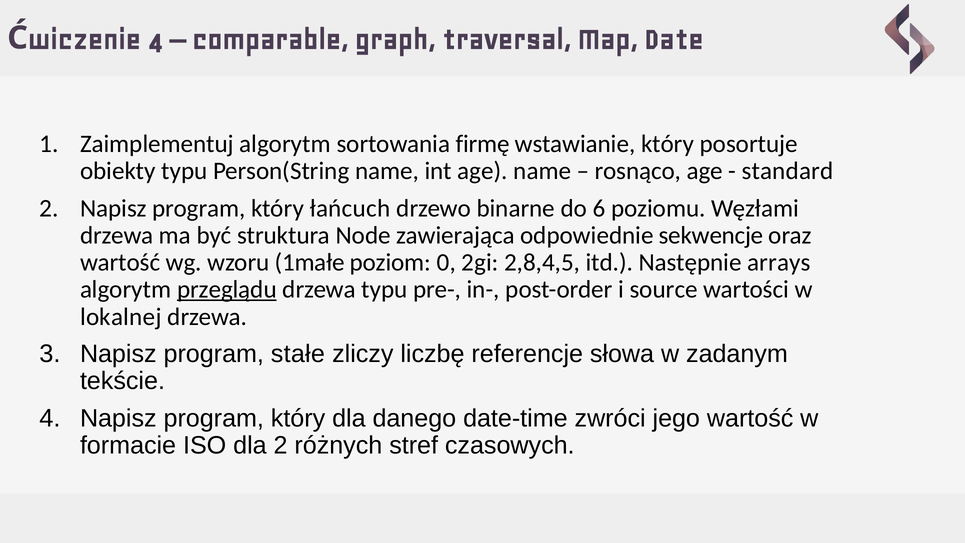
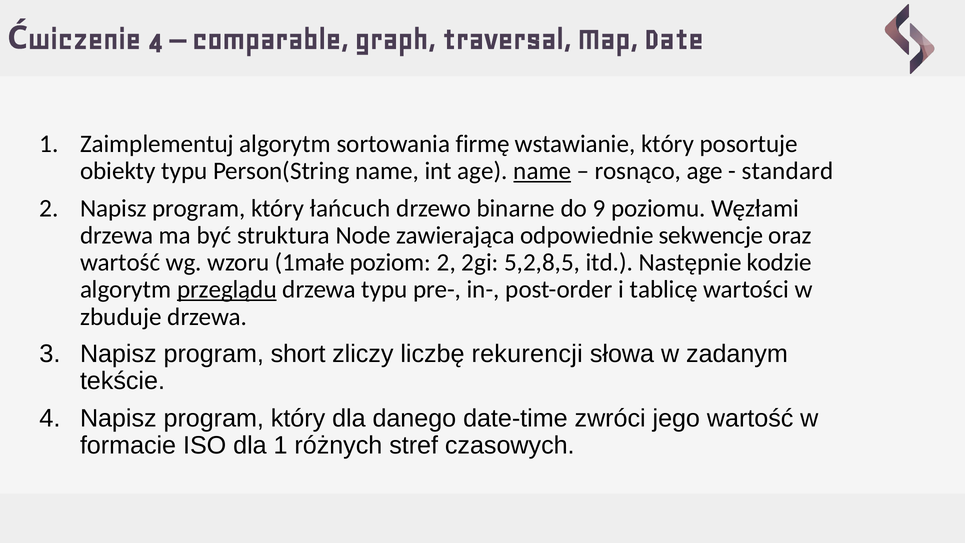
name at (542, 171) underline: none -> present
6: 6 -> 9
poziom 0: 0 -> 2
2,8,4,5: 2,8,4,5 -> 5,2,8,5
arrays: arrays -> kodzie
source: source -> tablicę
lokalnej: lokalnej -> zbuduje
stałe: stałe -> short
referencje: referencje -> rekurencji
dla 2: 2 -> 1
